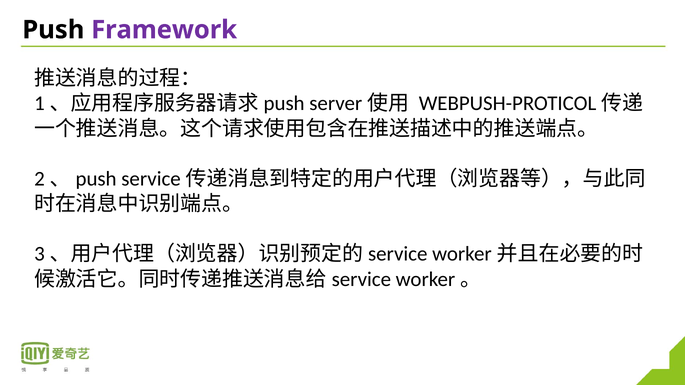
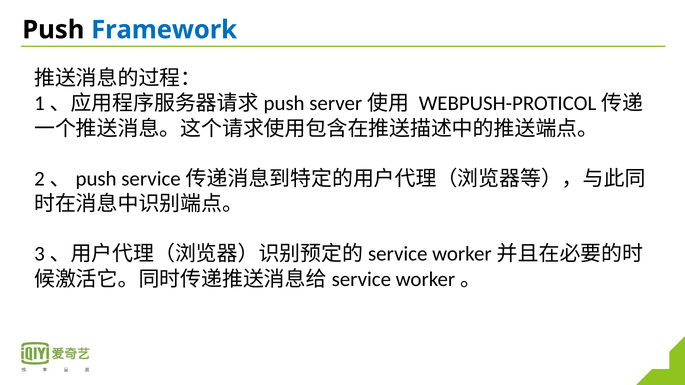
Framework colour: purple -> blue
